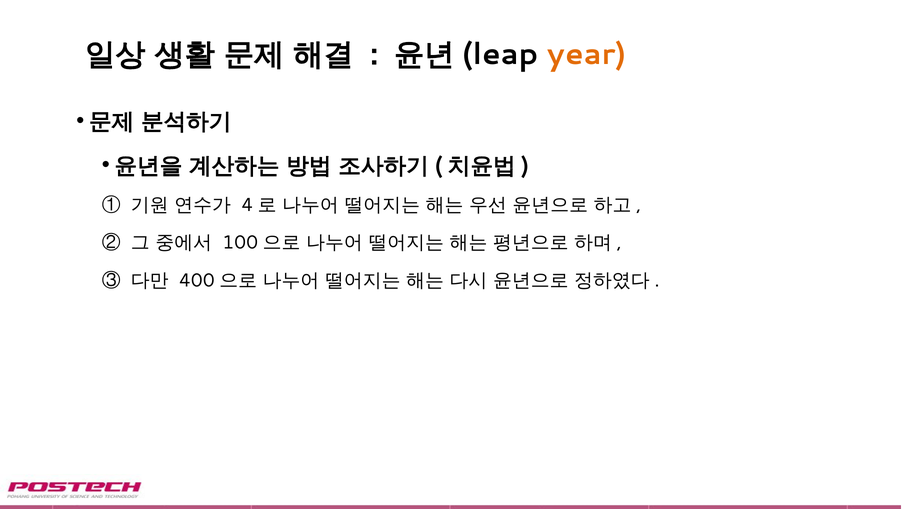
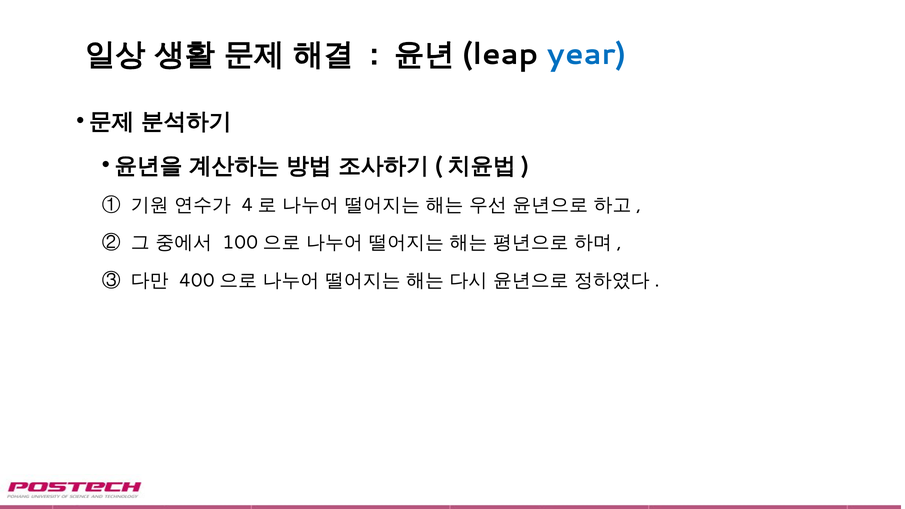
year colour: orange -> blue
